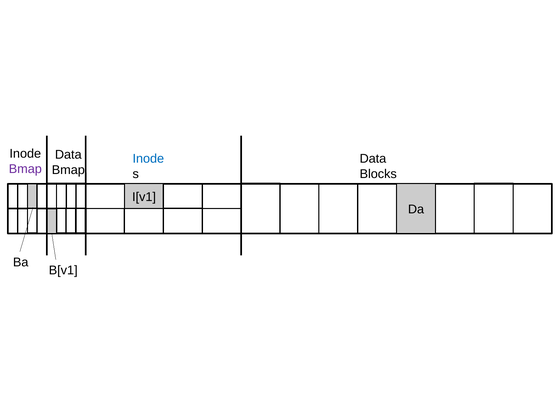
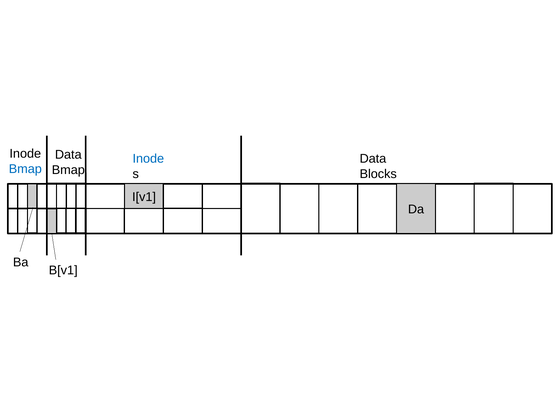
Bmap at (25, 169) colour: purple -> blue
